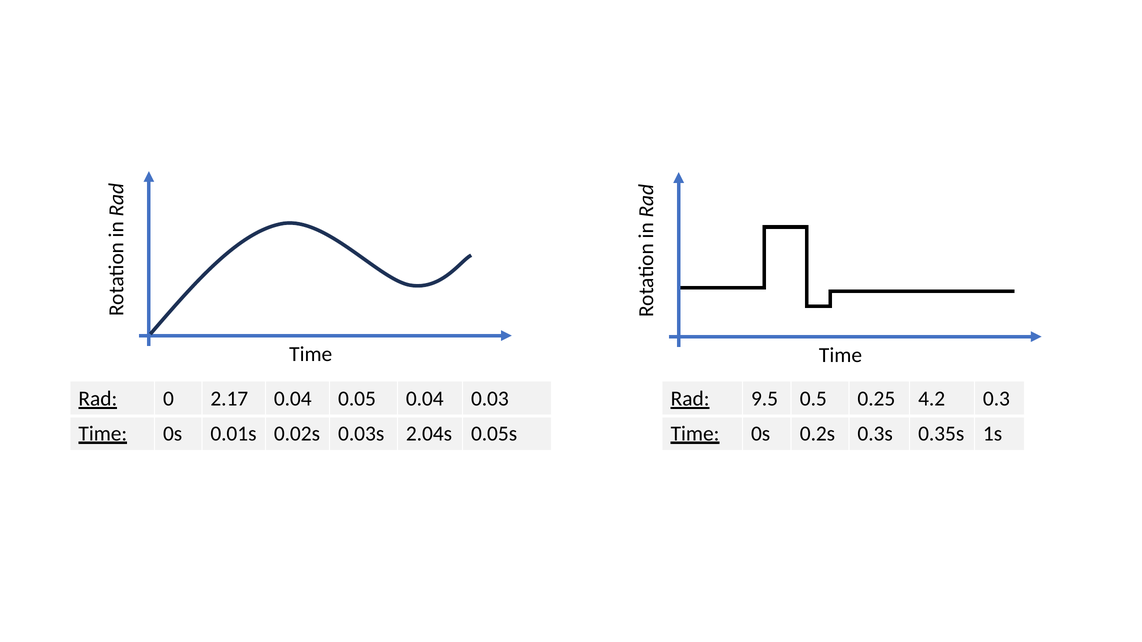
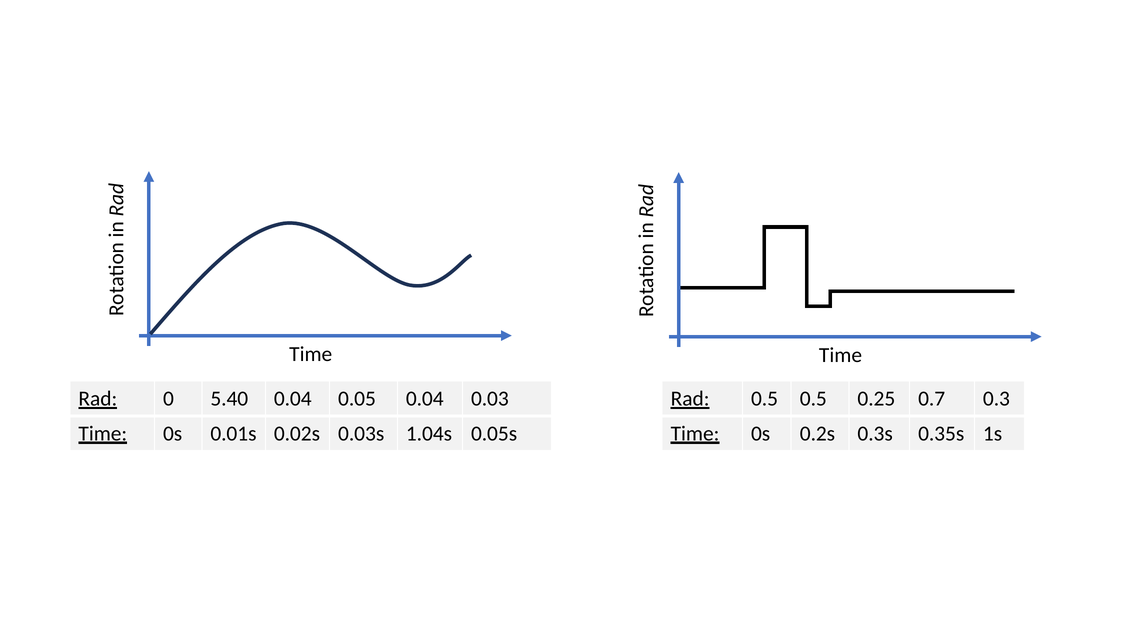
2.17: 2.17 -> 5.40
Rad 9.5: 9.5 -> 0.5
4.2: 4.2 -> 0.7
2.04s: 2.04s -> 1.04s
